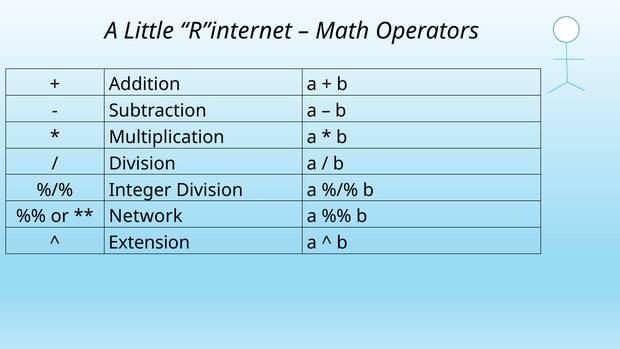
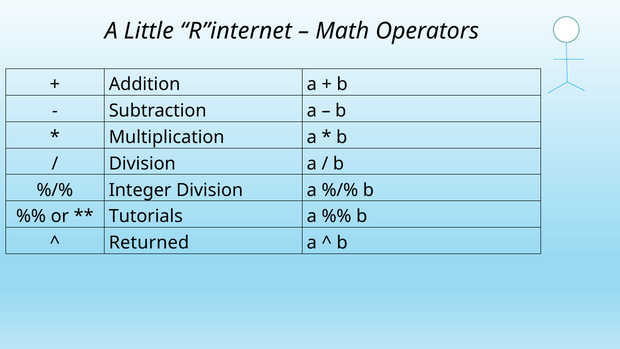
Network: Network -> Tutorials
Extension: Extension -> Returned
